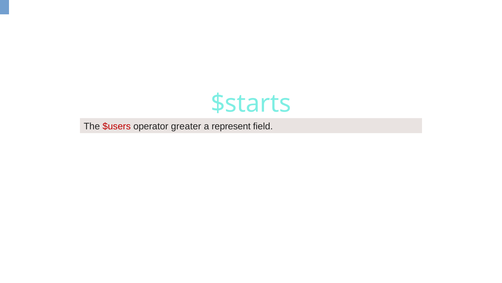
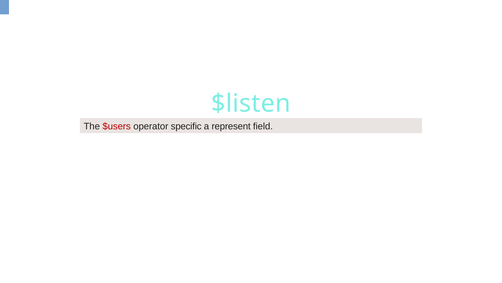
$starts: $starts -> $listen
greater: greater -> specific
